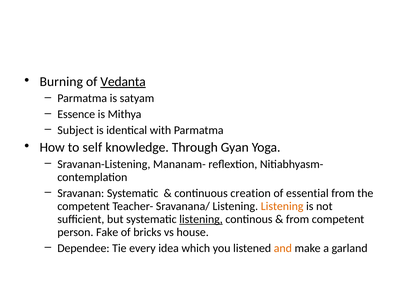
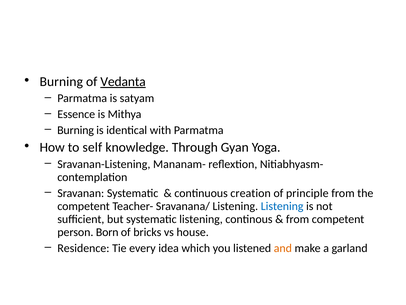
Subject at (75, 130): Subject -> Burning
essential: essential -> principle
Listening at (282, 206) colour: orange -> blue
listening at (201, 219) underline: present -> none
Fake: Fake -> Born
Dependee: Dependee -> Residence
